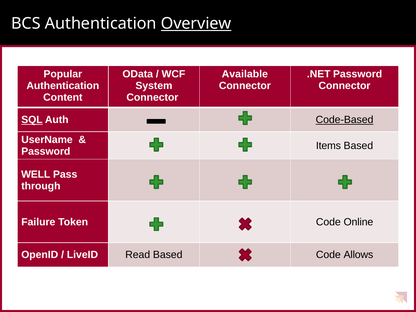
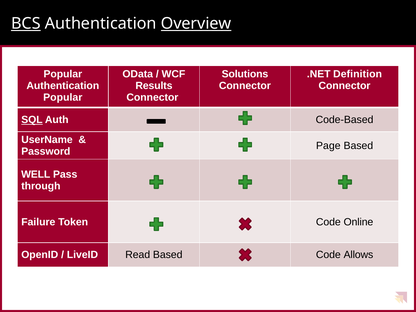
BCS underline: none -> present
Available: Available -> Solutions
.NET Password: Password -> Definition
System: System -> Results
Content at (63, 97): Content -> Popular
Code-Based underline: present -> none
Items: Items -> Page
